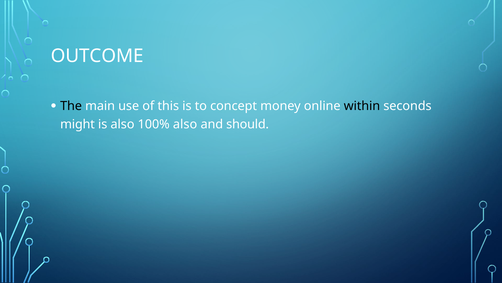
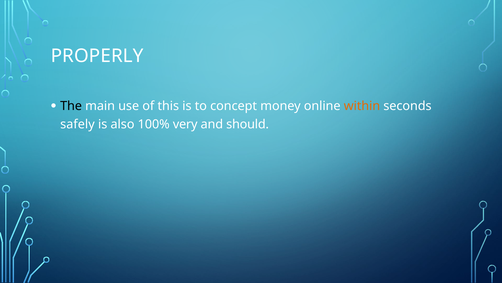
OUTCOME: OUTCOME -> PROPERLY
within colour: black -> orange
might: might -> safely
100% also: also -> very
